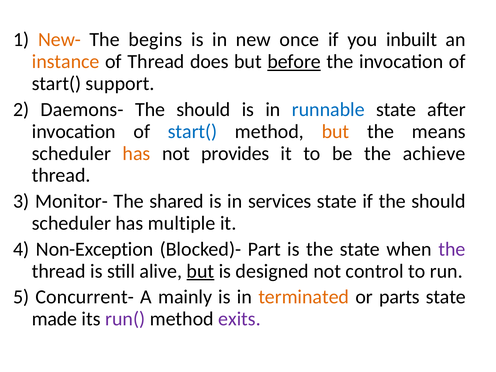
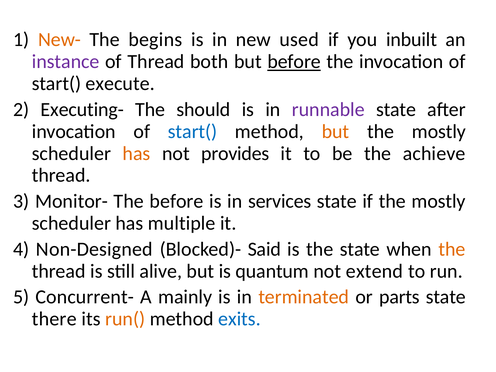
once: once -> used
instance colour: orange -> purple
does: does -> both
support: support -> execute
Daemons-: Daemons- -> Executing-
runnable colour: blue -> purple
means at (439, 131): means -> mostly
The shared: shared -> before
if the should: should -> mostly
Non-Exception: Non-Exception -> Non-Designed
Part: Part -> Said
the at (452, 249) colour: purple -> orange
but at (200, 271) underline: present -> none
designed: designed -> quantum
control: control -> extend
made: made -> there
run( colour: purple -> orange
exits colour: purple -> blue
